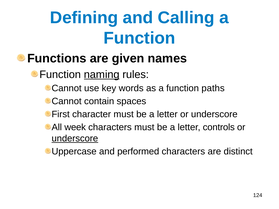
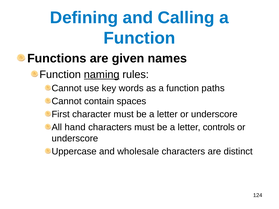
week: week -> hand
underscore at (75, 139) underline: present -> none
performed: performed -> wholesale
